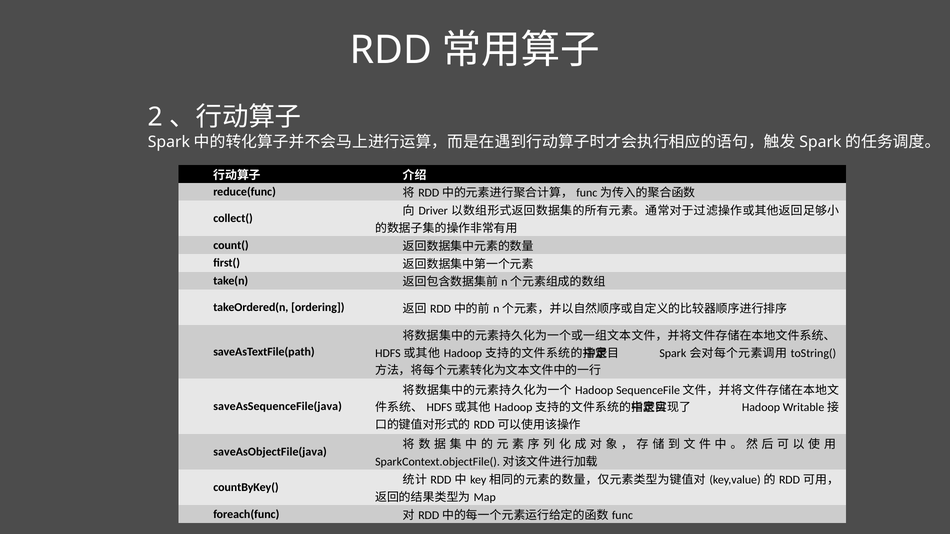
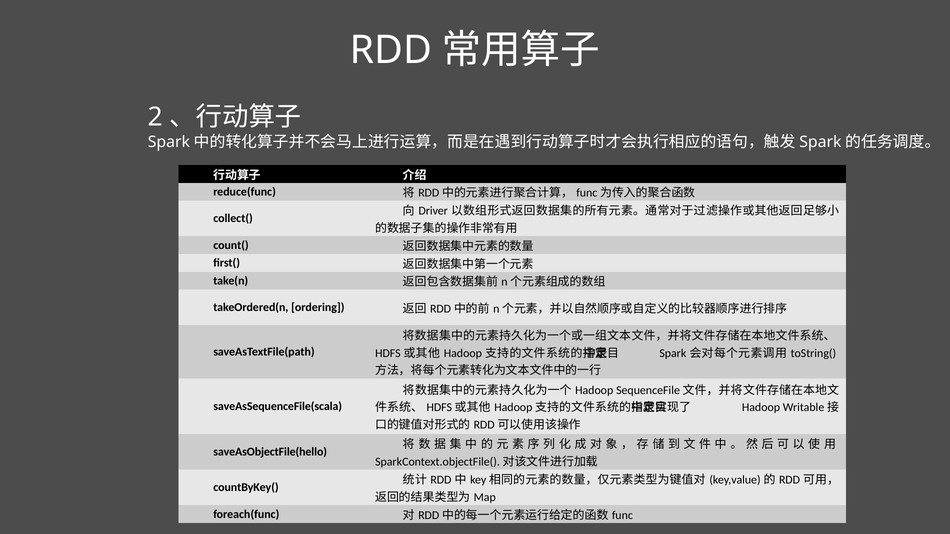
saveAsSequenceFile(java: saveAsSequenceFile(java -> saveAsSequenceFile(scala
saveAsObjectFile(java: saveAsObjectFile(java -> saveAsObjectFile(hello
